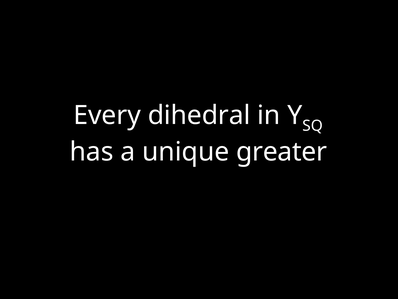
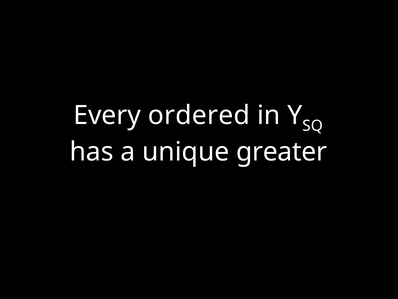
dihedral: dihedral -> ordered
